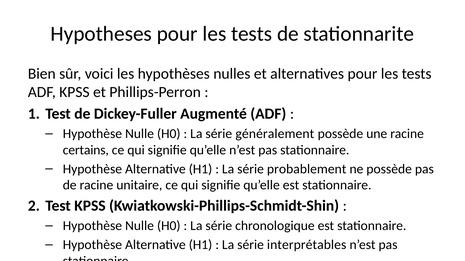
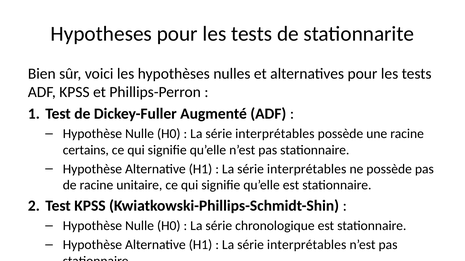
généralement at (275, 134): généralement -> interprétables
probablement at (307, 169): probablement -> interprétables
